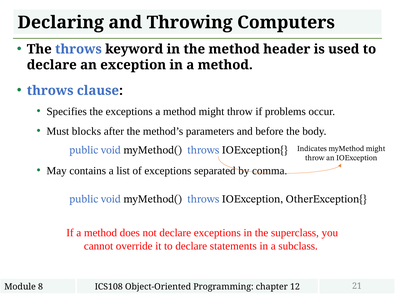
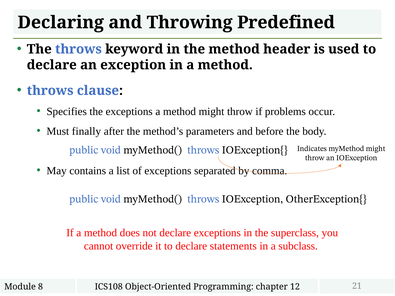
Computers: Computers -> Predefined
blocks: blocks -> finally
